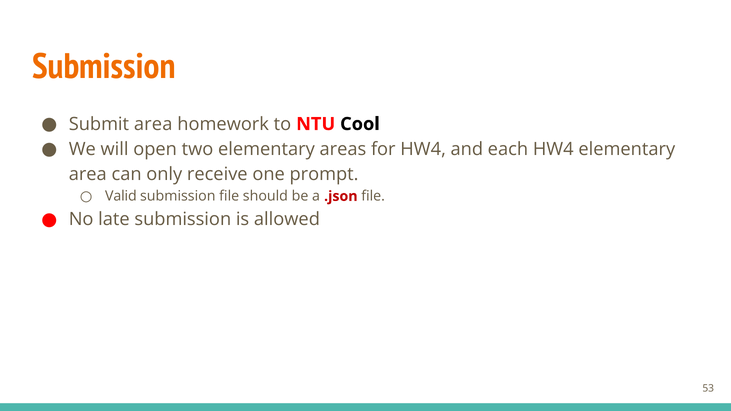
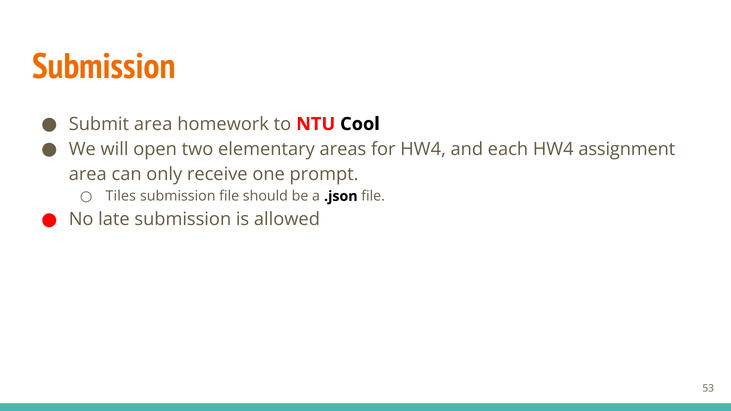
HW4 elementary: elementary -> assignment
Valid: Valid -> Tiles
.json colour: red -> black
